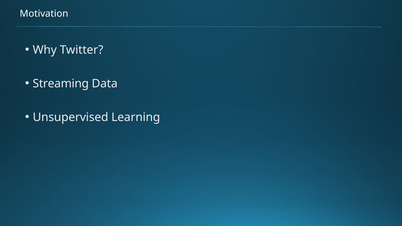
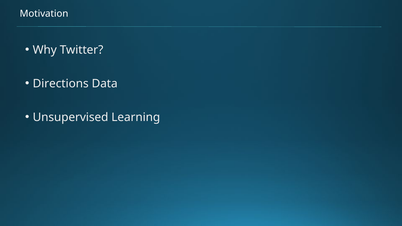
Streaming: Streaming -> Directions
